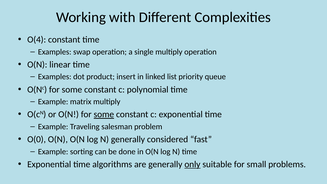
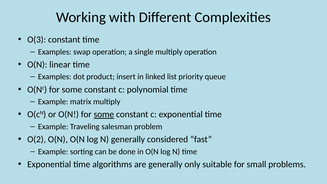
O(4: O(4 -> O(3
O(0: O(0 -> O(2
only underline: present -> none
